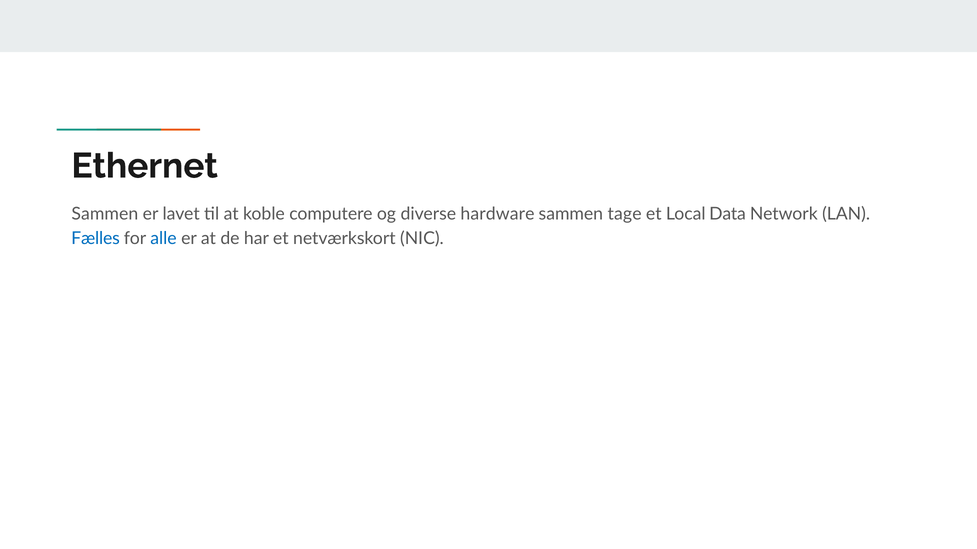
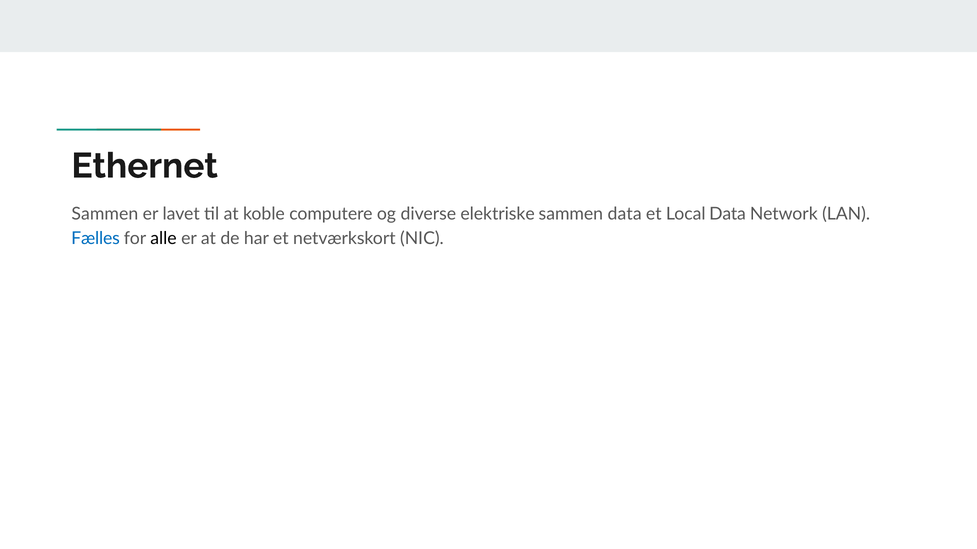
hardware: hardware -> elektriske
sammen tage: tage -> data
alle colour: blue -> black
